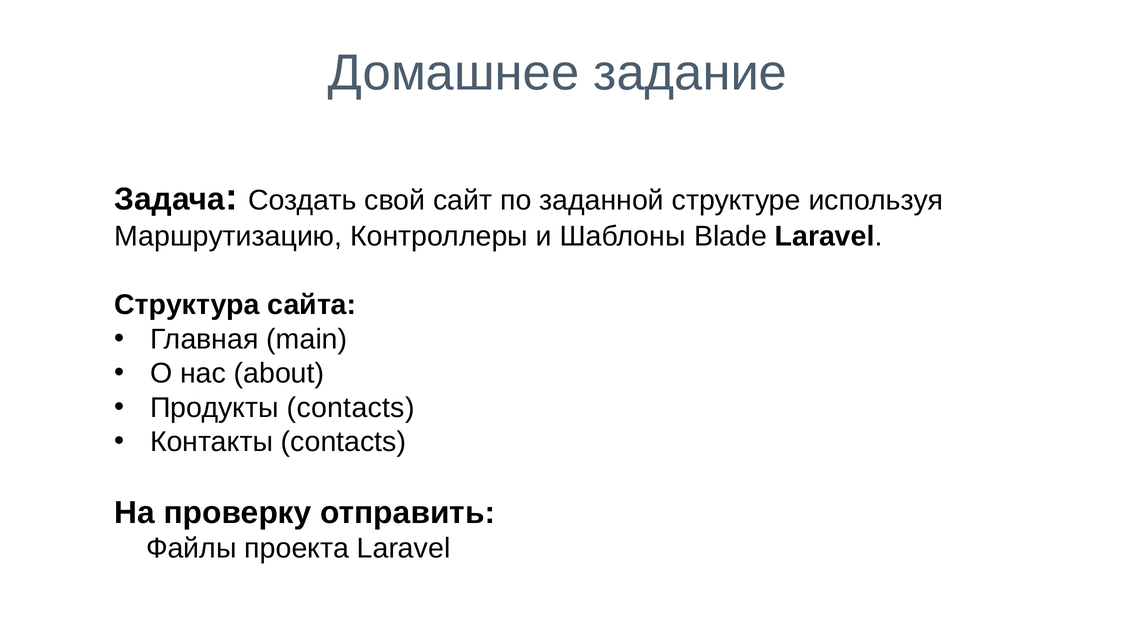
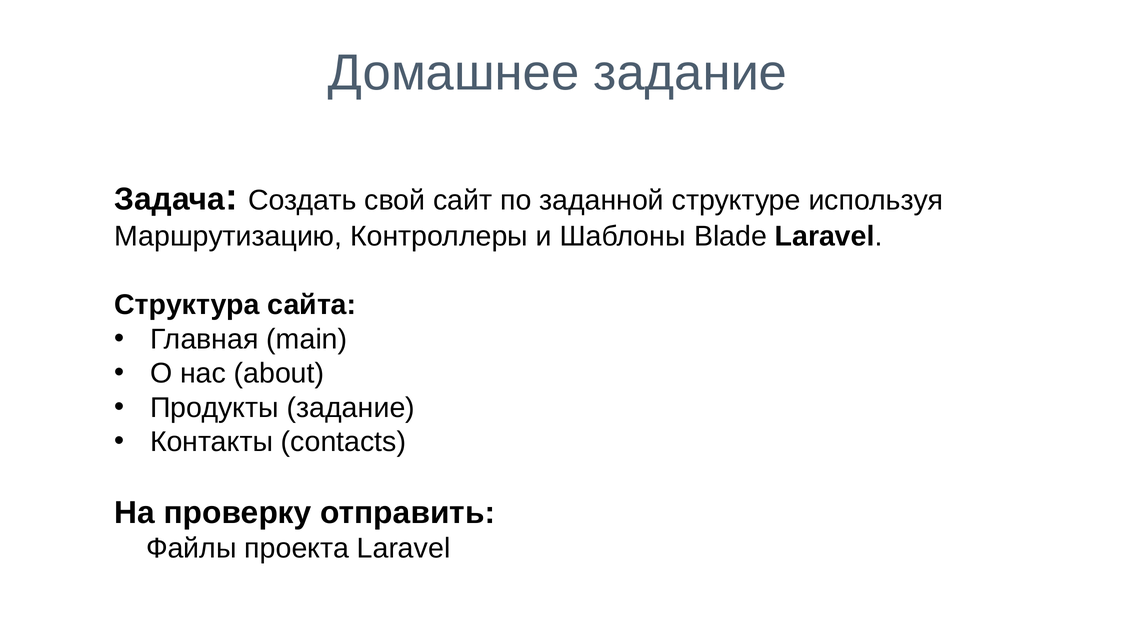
Продукты contacts: contacts -> задание
